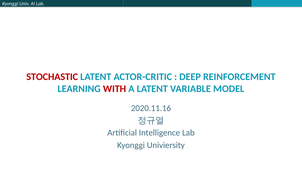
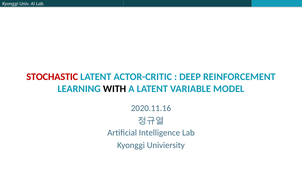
WITH colour: red -> black
